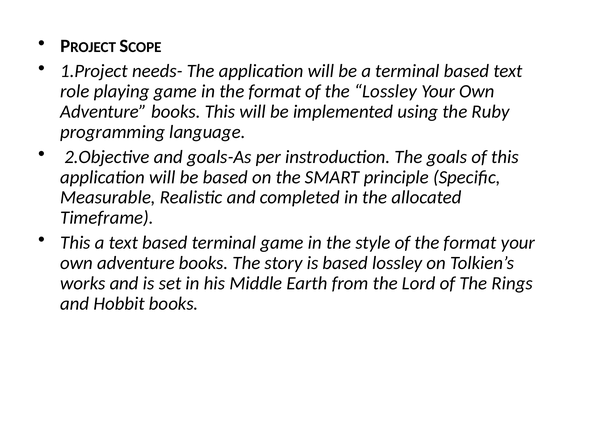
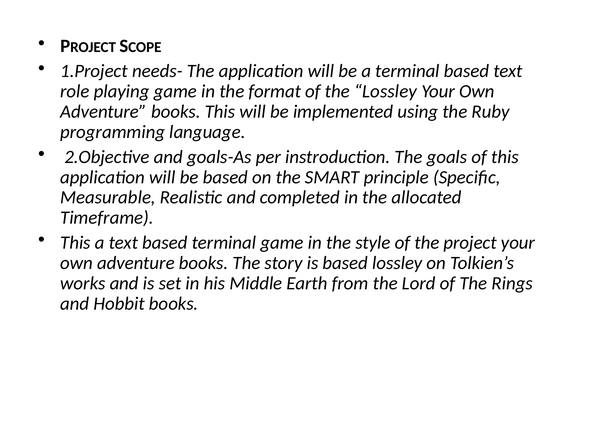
of the format: format -> project
